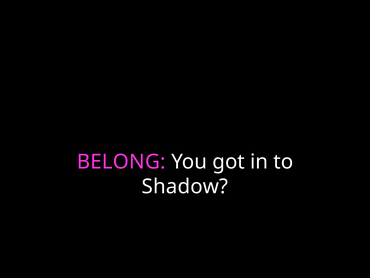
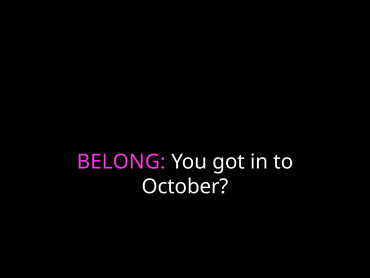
Shadow: Shadow -> October
